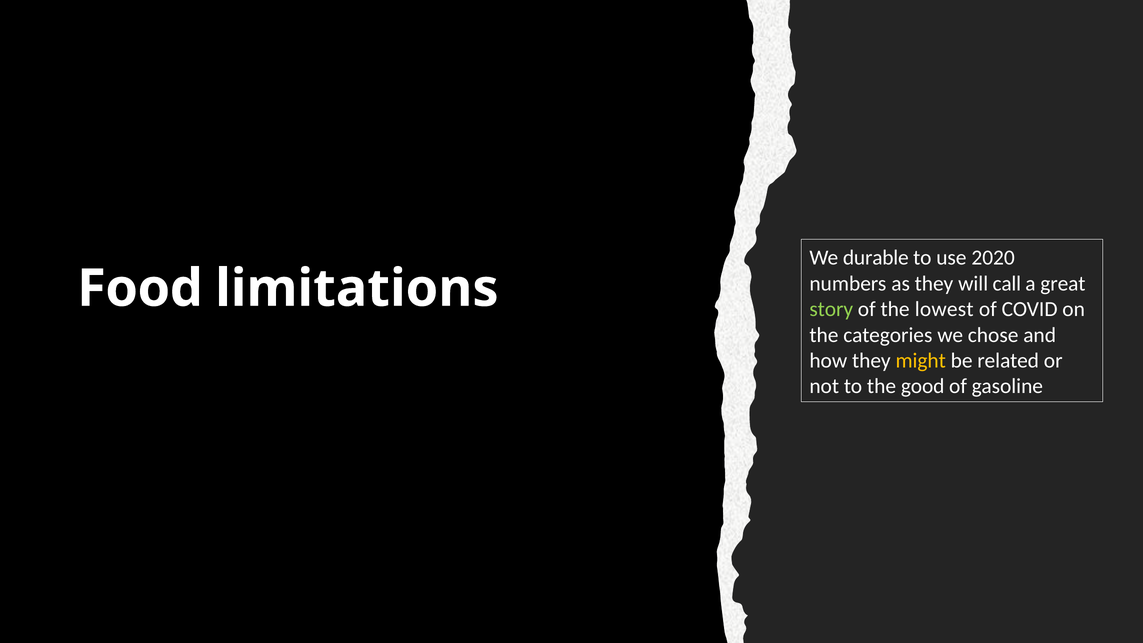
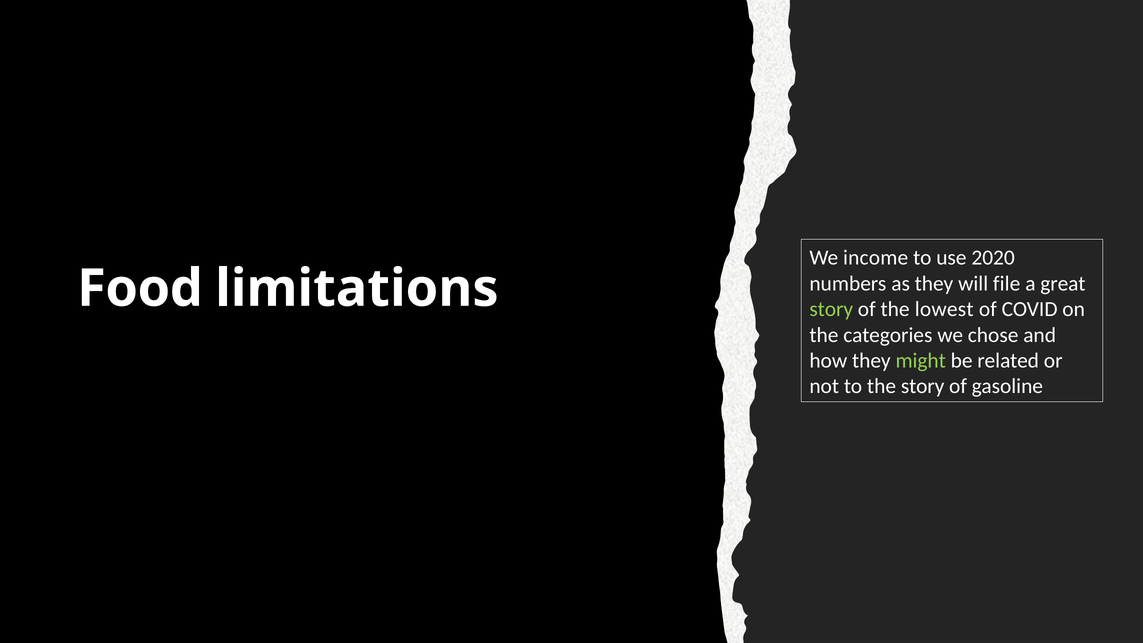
durable: durable -> income
call: call -> file
might colour: yellow -> light green
the good: good -> story
